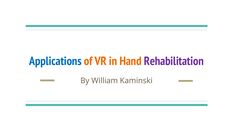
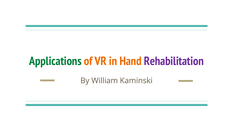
Applications colour: blue -> green
